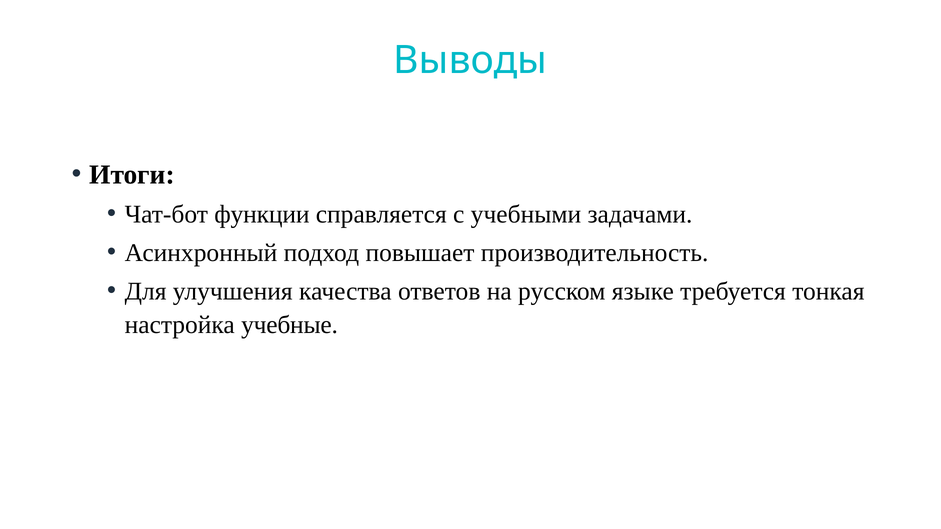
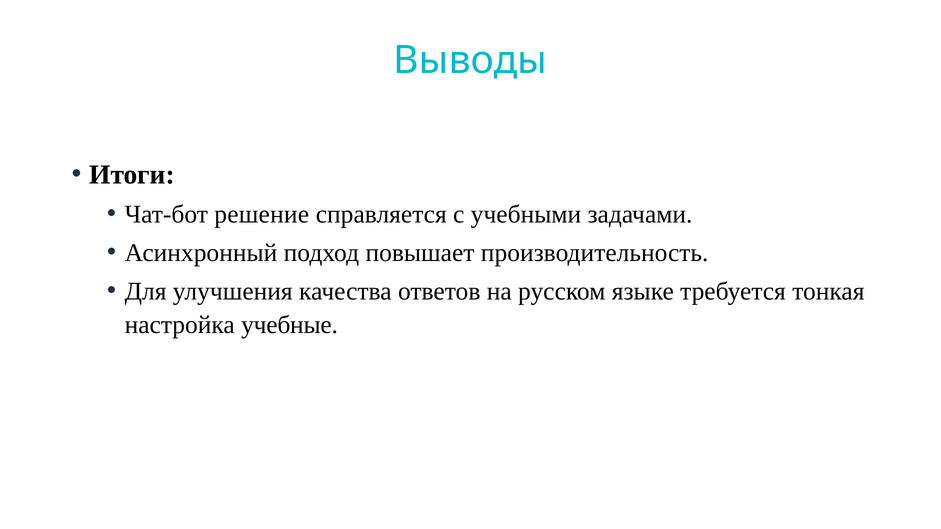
функции: функции -> решение
